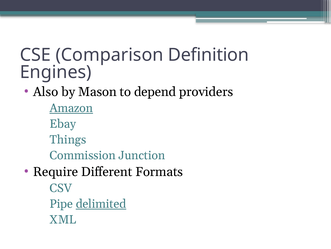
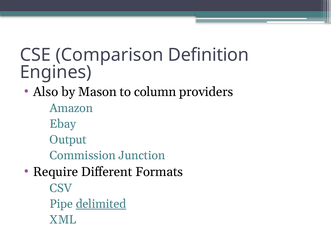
depend: depend -> column
Amazon underline: present -> none
Things: Things -> Output
